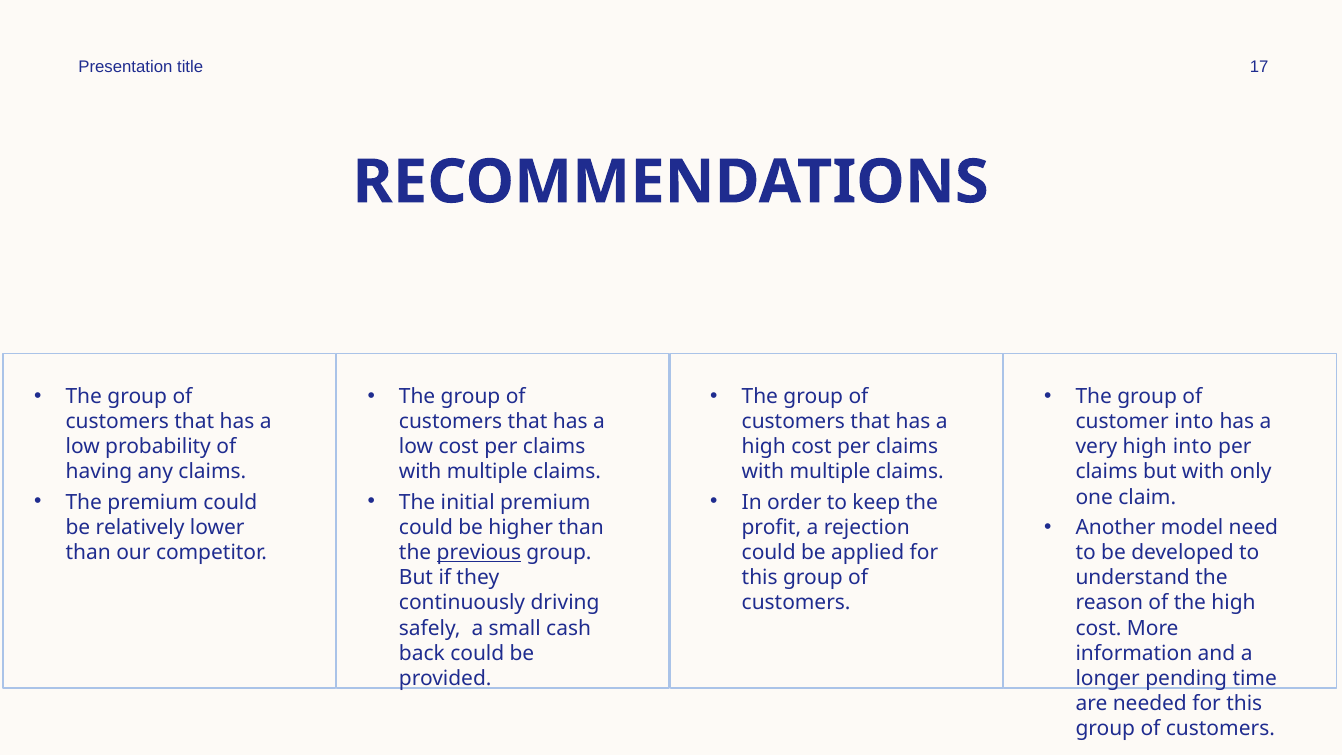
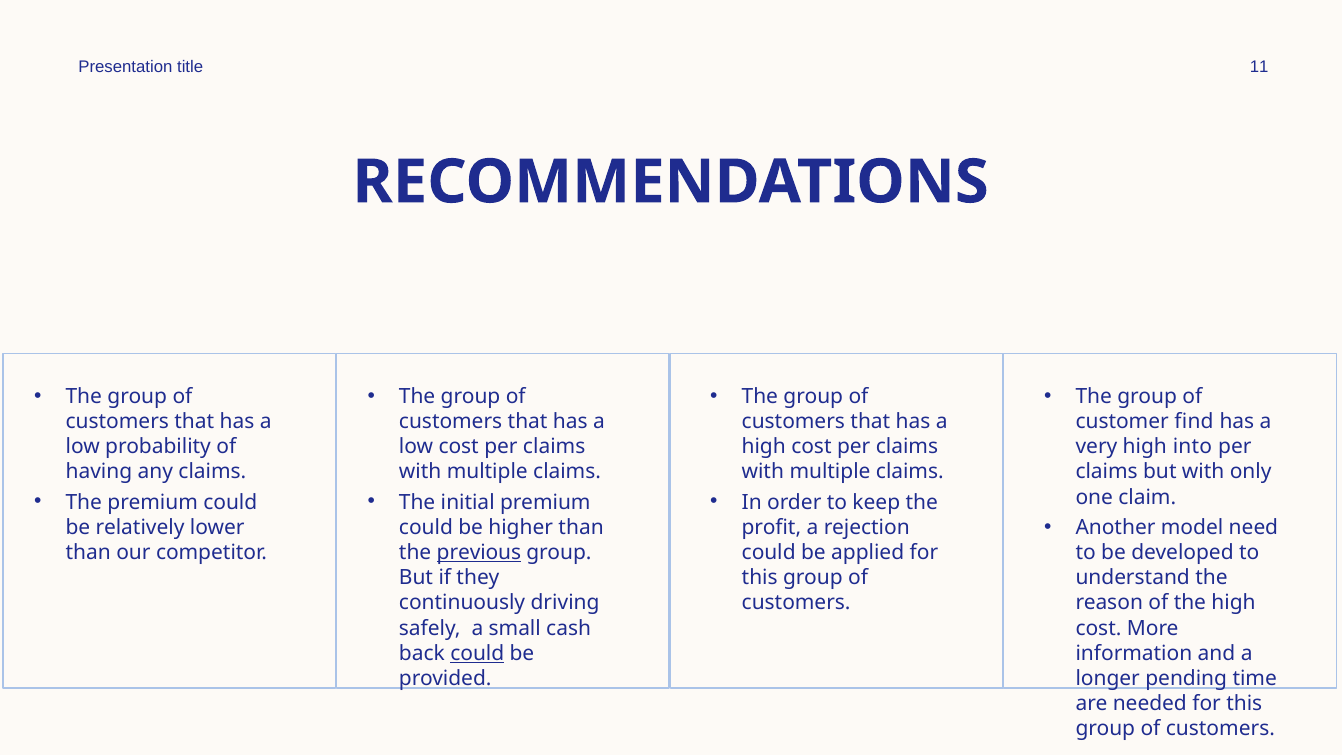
17: 17 -> 11
customer into: into -> find
could at (477, 653) underline: none -> present
